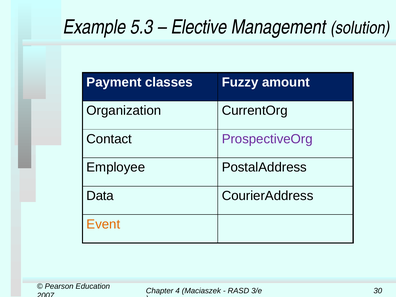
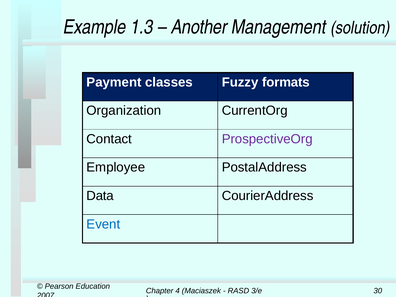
5.3: 5.3 -> 1.3
Elective: Elective -> Another
amount: amount -> formats
Event colour: orange -> blue
